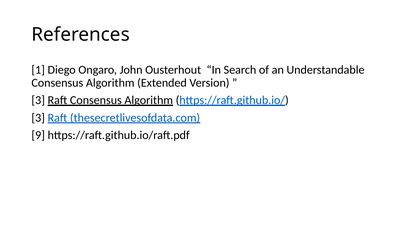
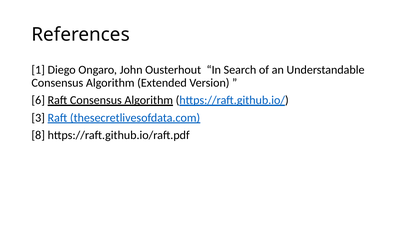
3 at (38, 100): 3 -> 6
9: 9 -> 8
